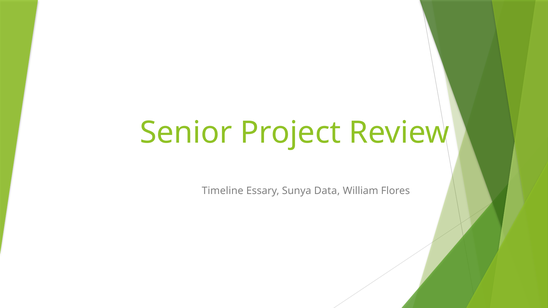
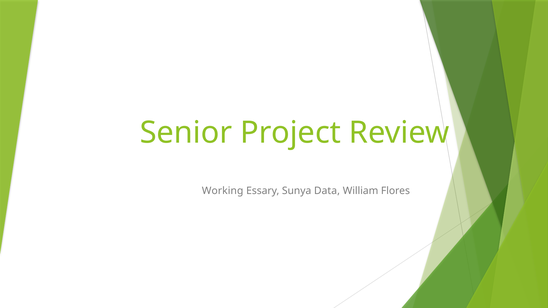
Timeline: Timeline -> Working
